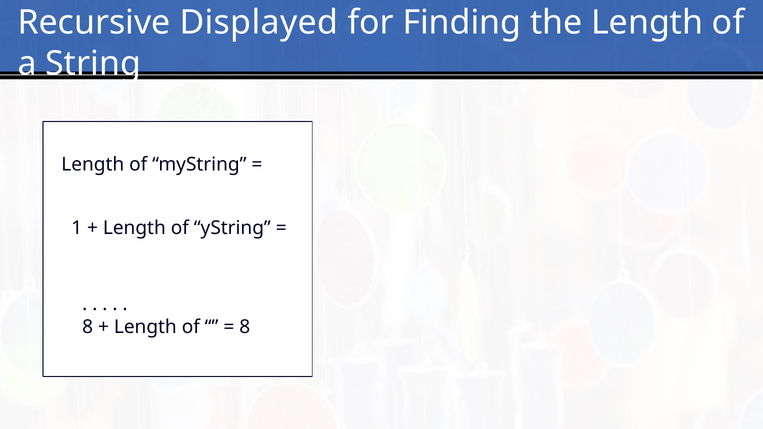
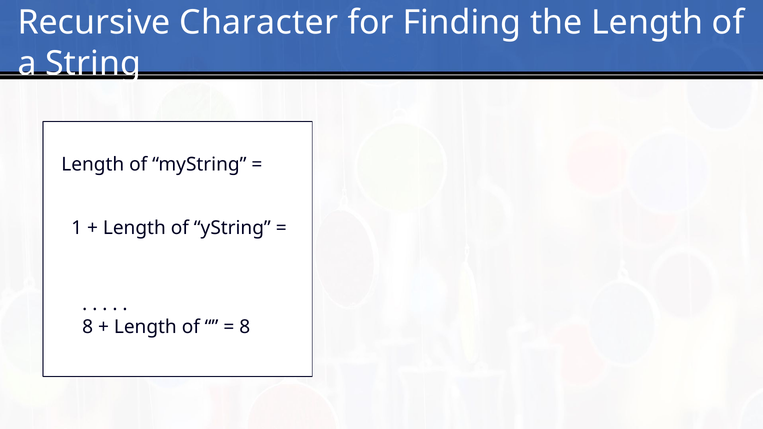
Displayed: Displayed -> Character
